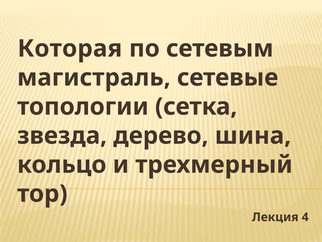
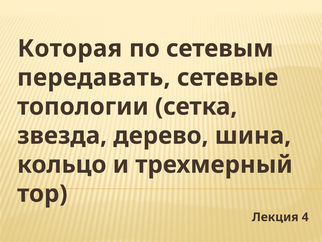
магистраль: магистраль -> передавать
